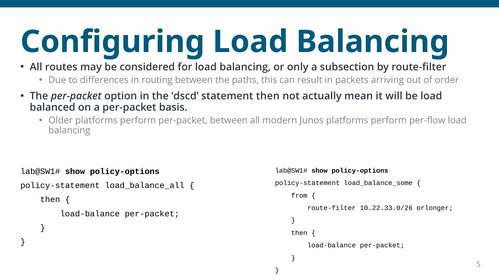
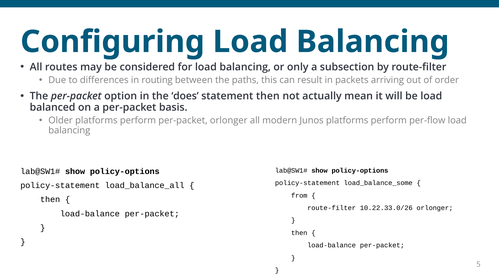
dscd: dscd -> does
per-packet between: between -> orlonger
